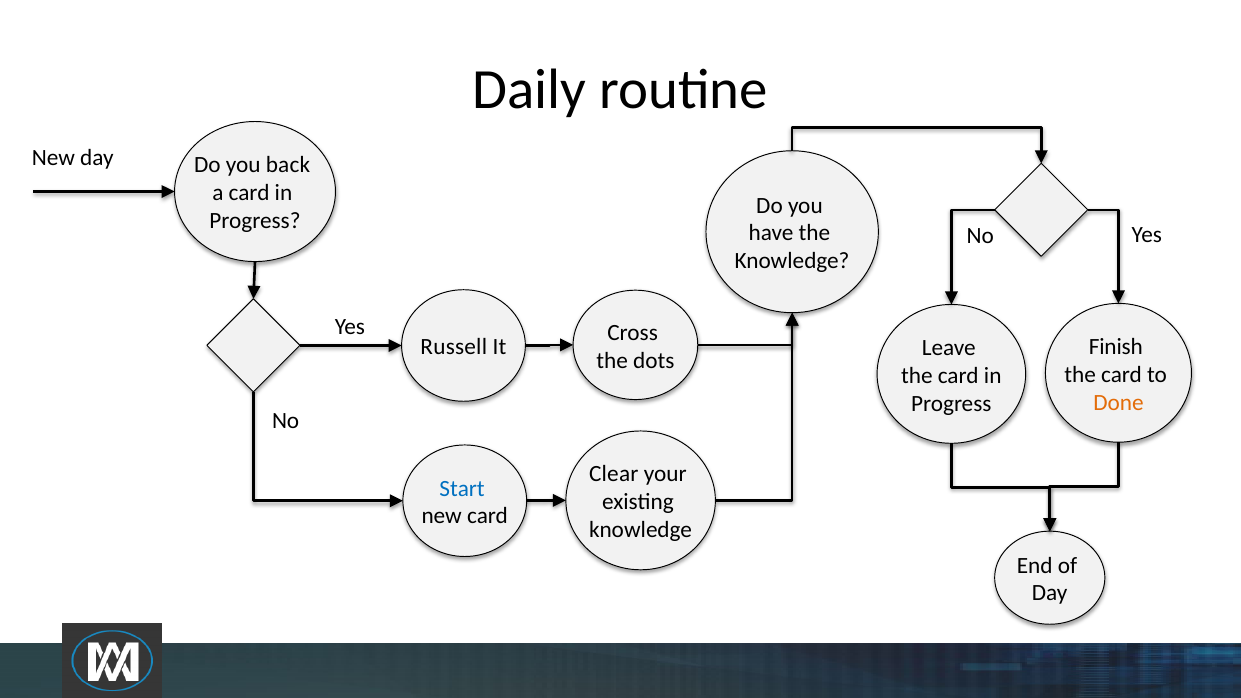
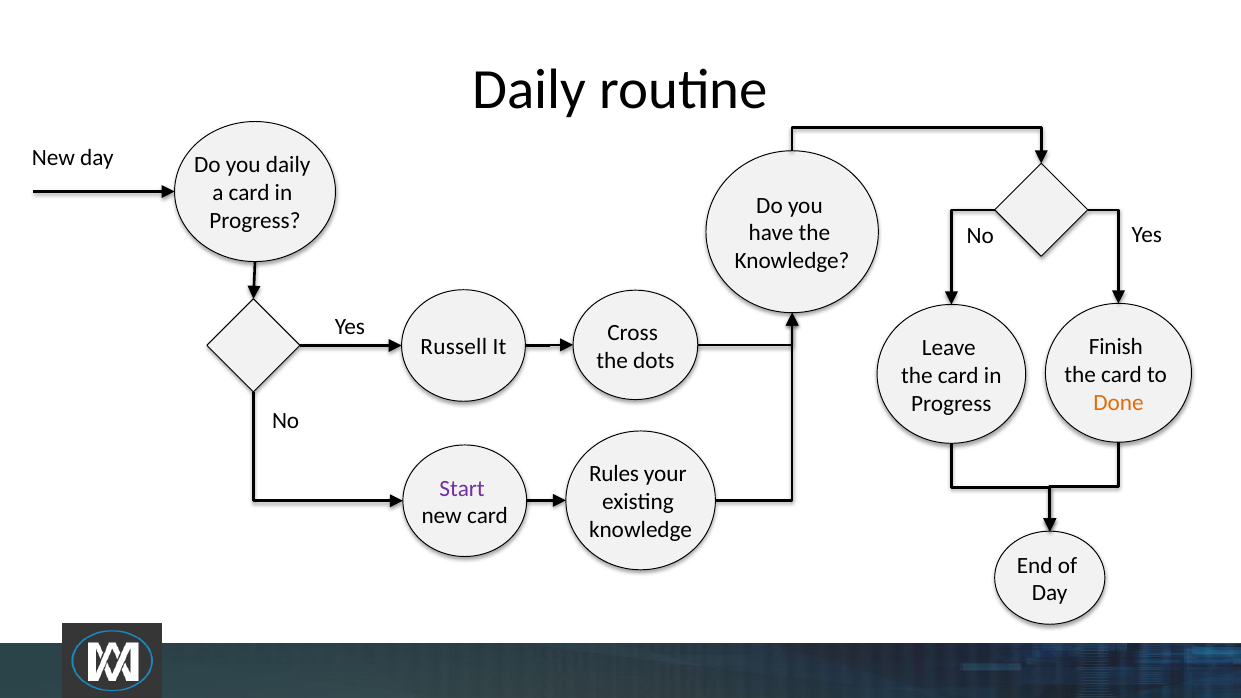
you back: back -> daily
Clear: Clear -> Rules
Start colour: blue -> purple
